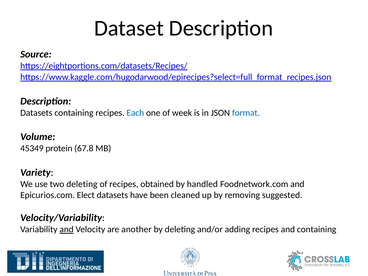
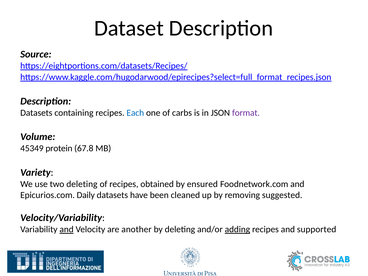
week: week -> carbs
format colour: blue -> purple
handled: handled -> ensured
Elect: Elect -> Daily
adding underline: none -> present
and containing: containing -> supported
